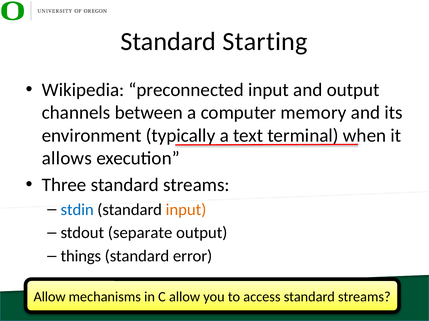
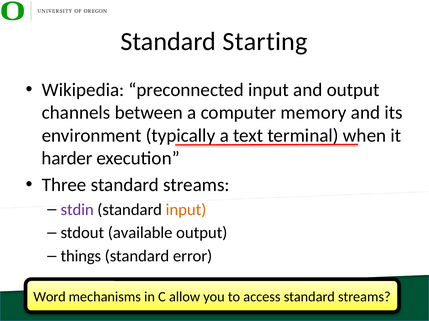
allows: allows -> harder
stdin colour: blue -> purple
separate: separate -> available
Allow at (50, 297): Allow -> Word
